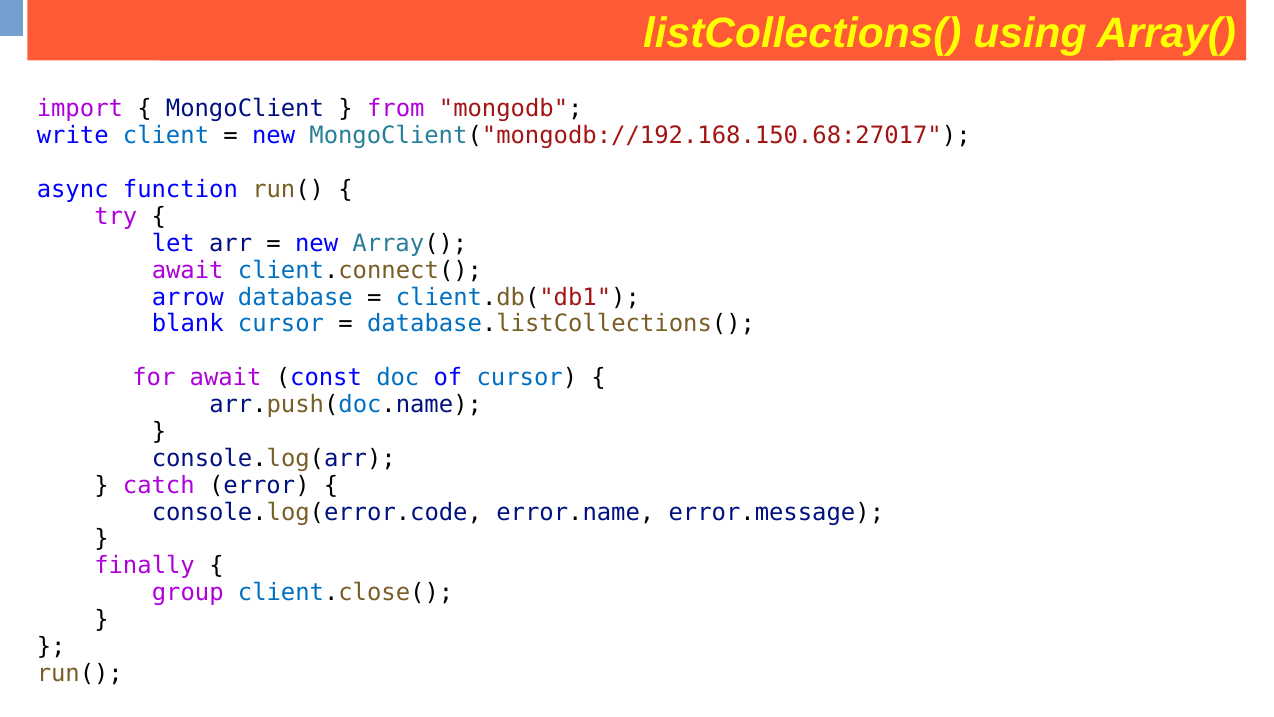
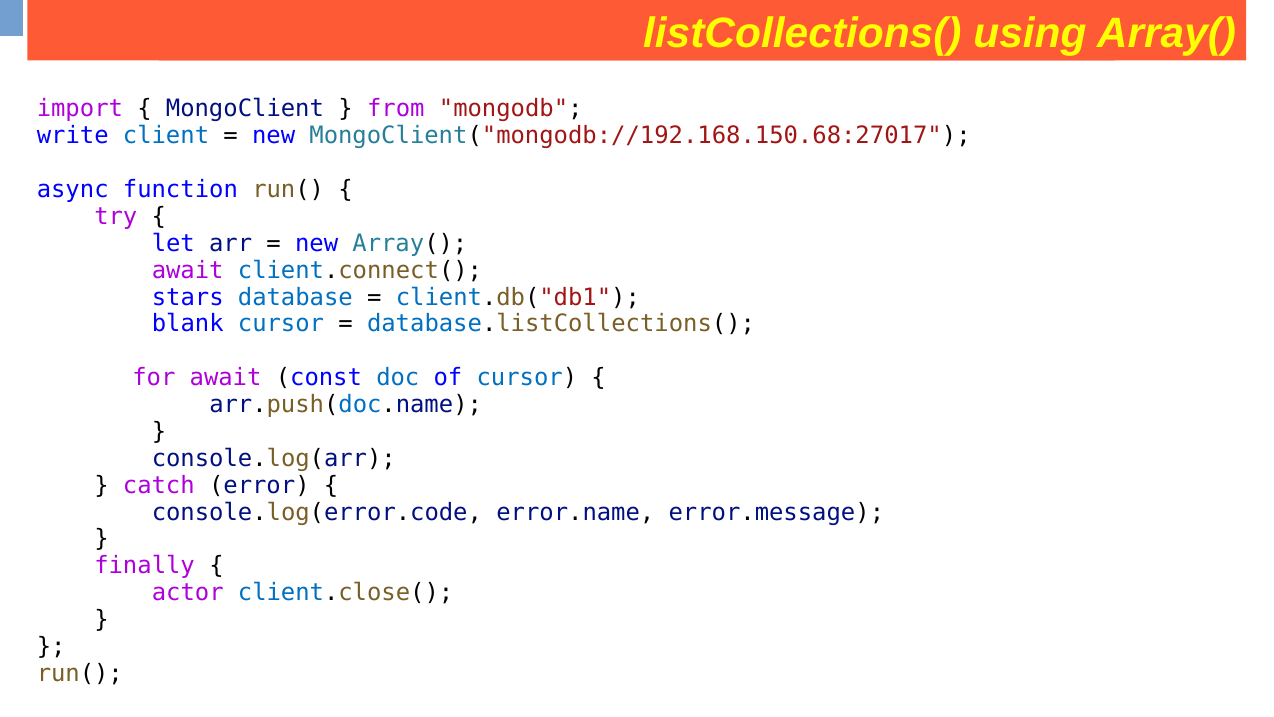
arrow: arrow -> stars
group: group -> actor
